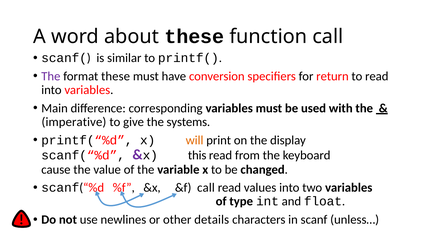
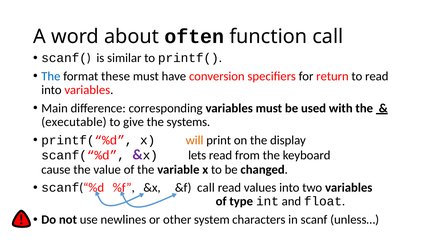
about these: these -> often
The at (51, 76) colour: purple -> blue
imperative: imperative -> executable
this: this -> lets
details: details -> system
